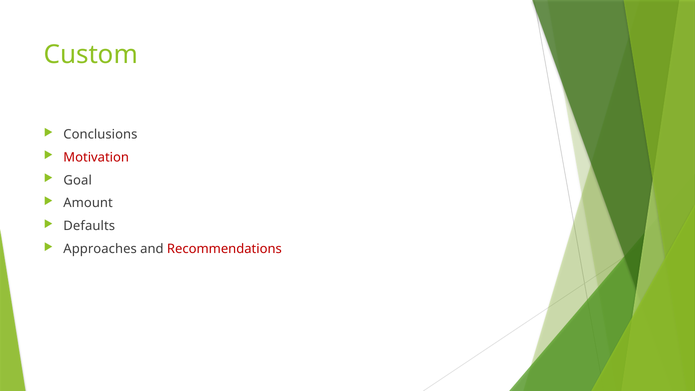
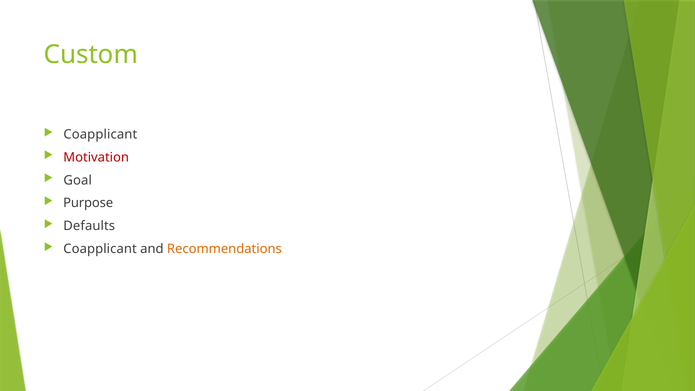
Conclusions at (100, 135): Conclusions -> Coapplicant
Amount: Amount -> Purpose
Approaches at (100, 249): Approaches -> Coapplicant
Recommendations colour: red -> orange
